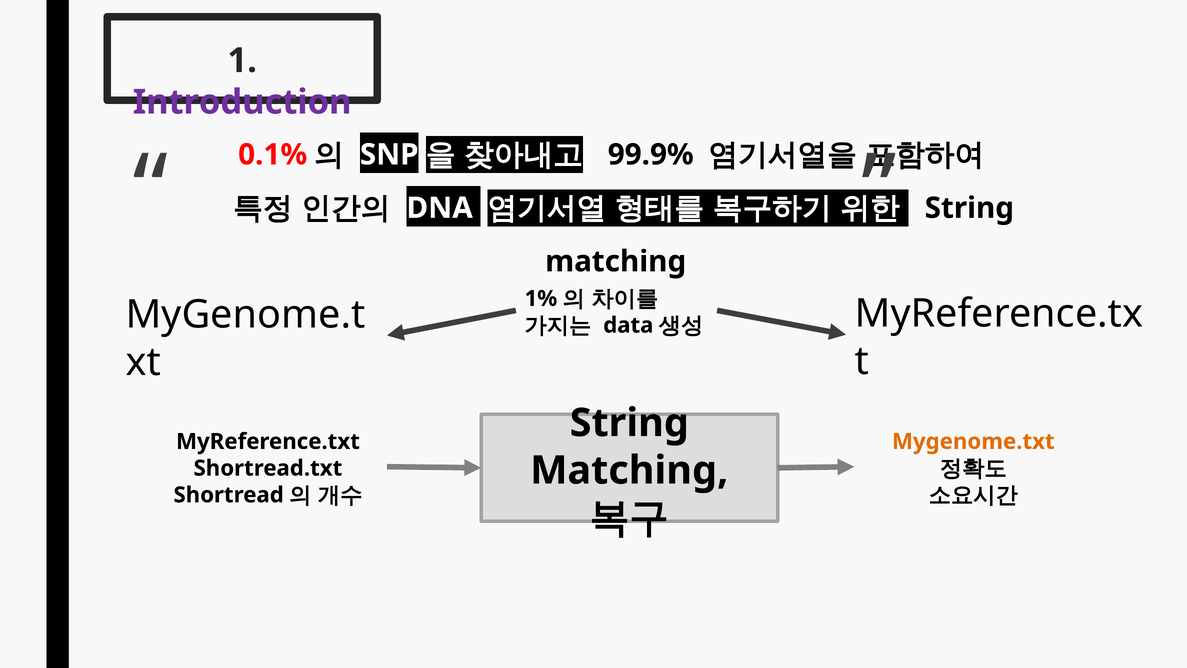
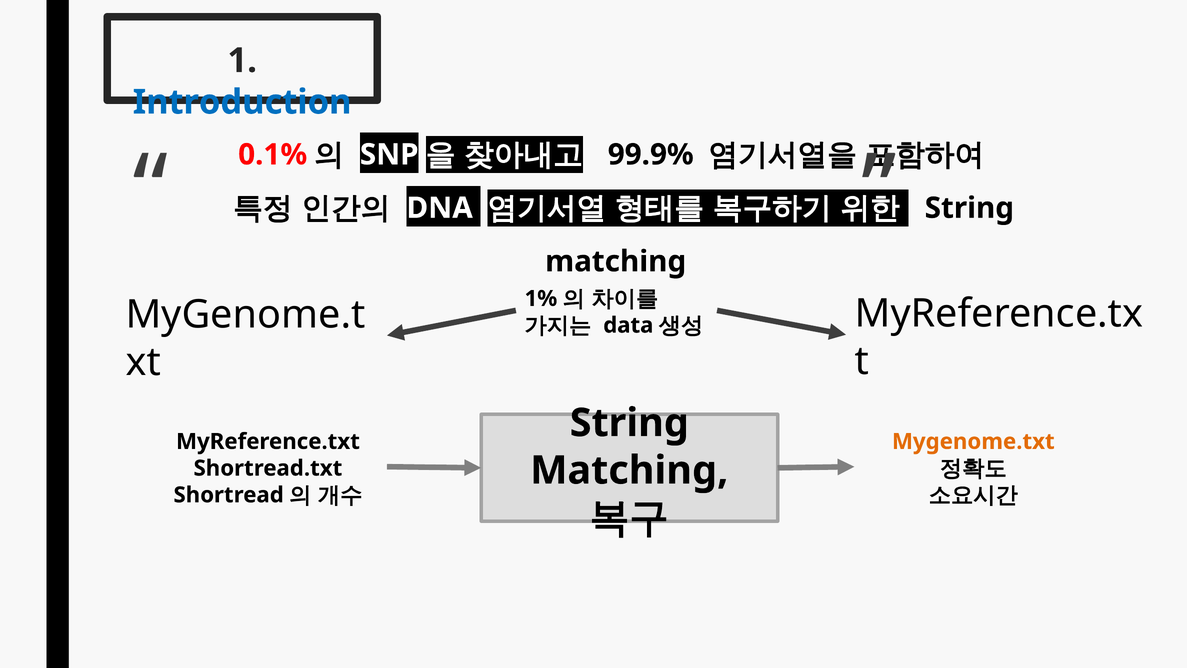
Introduction colour: purple -> blue
